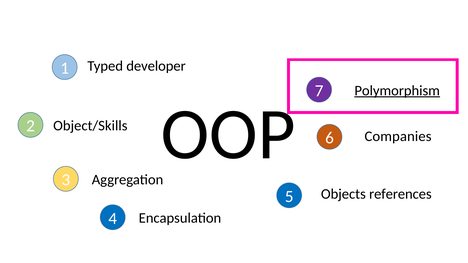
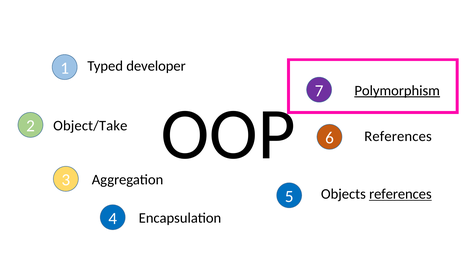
Object/Skills: Object/Skills -> Object/Take
6 Companies: Companies -> References
references at (400, 194) underline: none -> present
